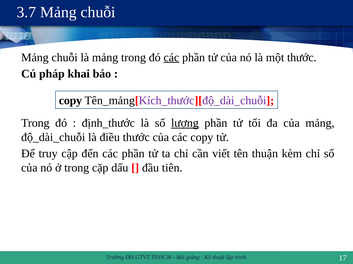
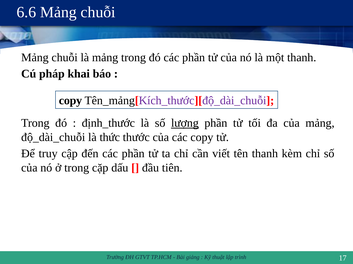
3.7: 3.7 -> 6.6
các at (171, 58) underline: present -> none
một thước: thước -> thanh
điều: điều -> thức
tên thuận: thuận -> thanh
